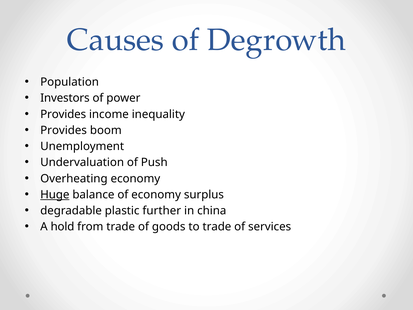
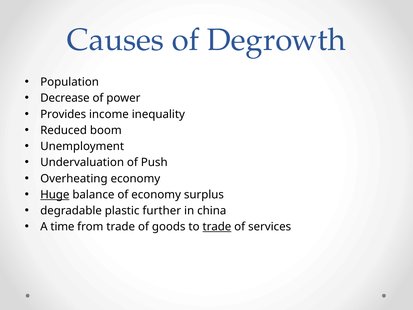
Investors: Investors -> Decrease
Provides at (64, 130): Provides -> Reduced
hold: hold -> time
trade at (217, 227) underline: none -> present
